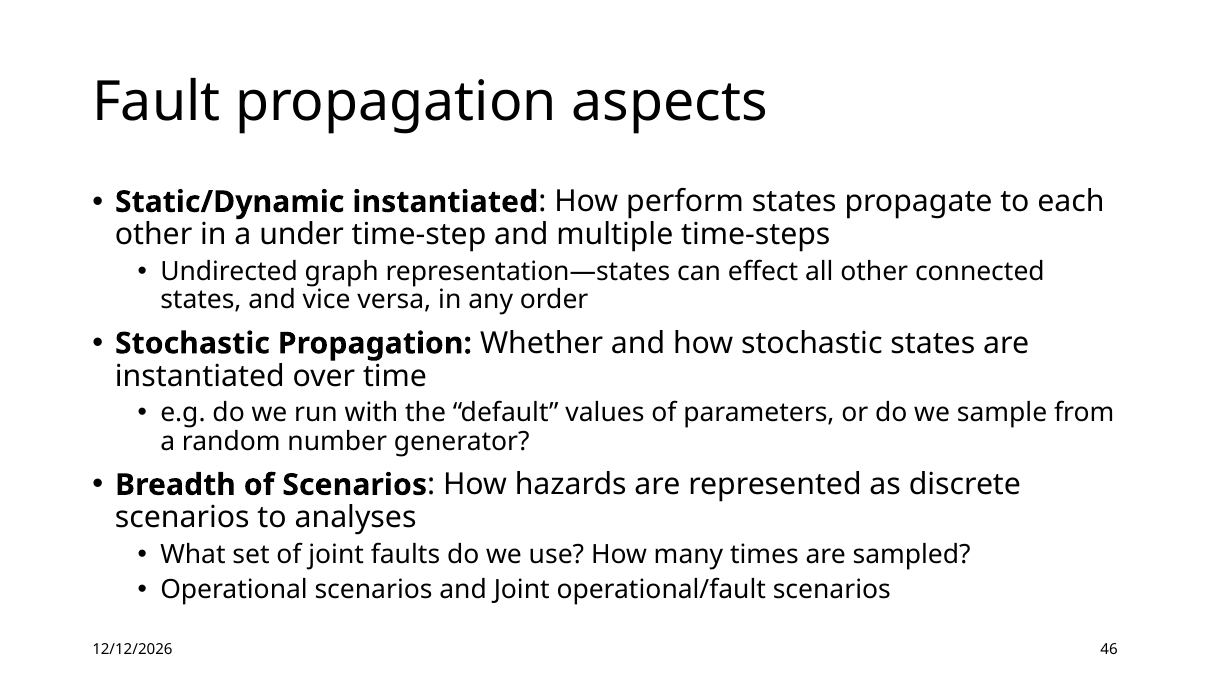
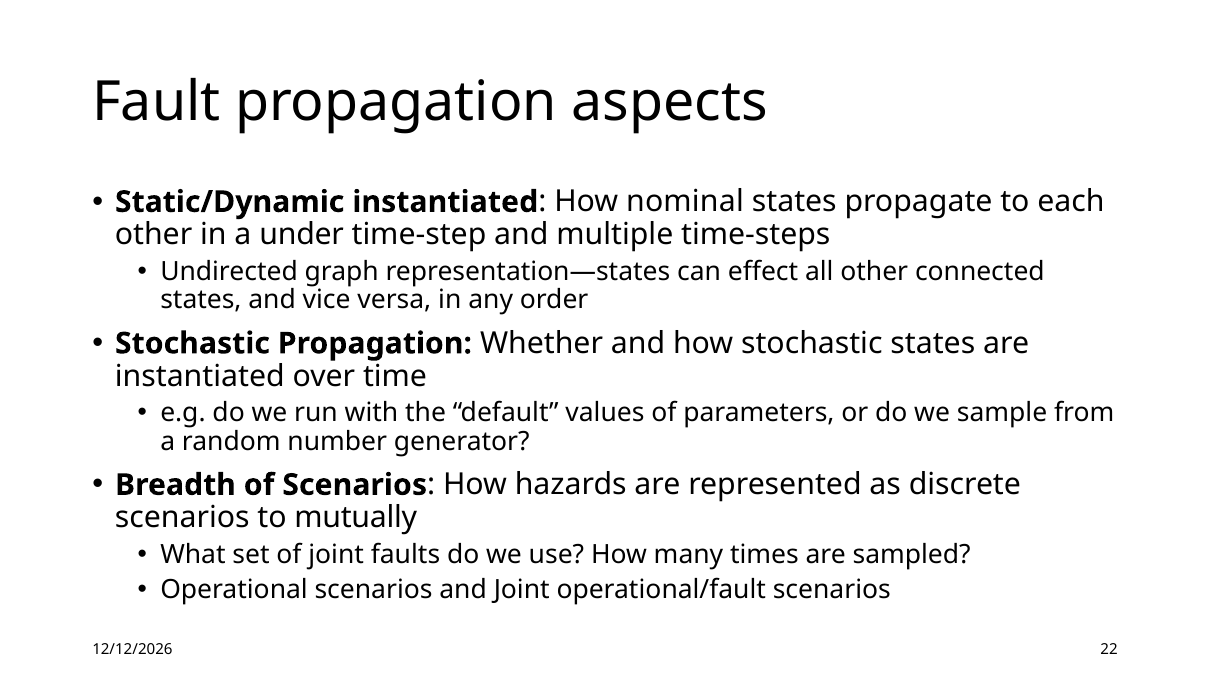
perform: perform -> nominal
analyses: analyses -> mutually
46: 46 -> 22
